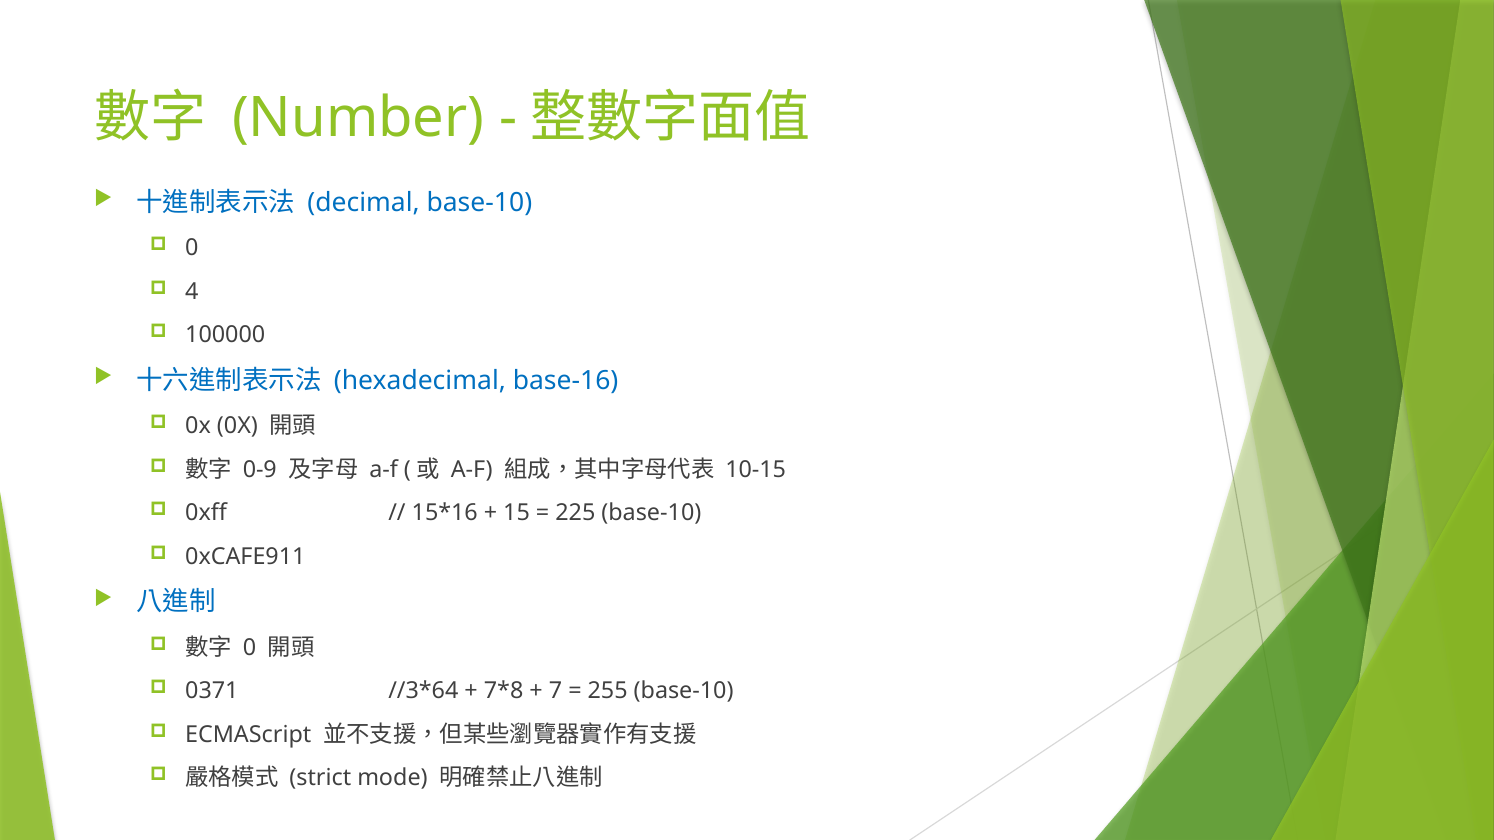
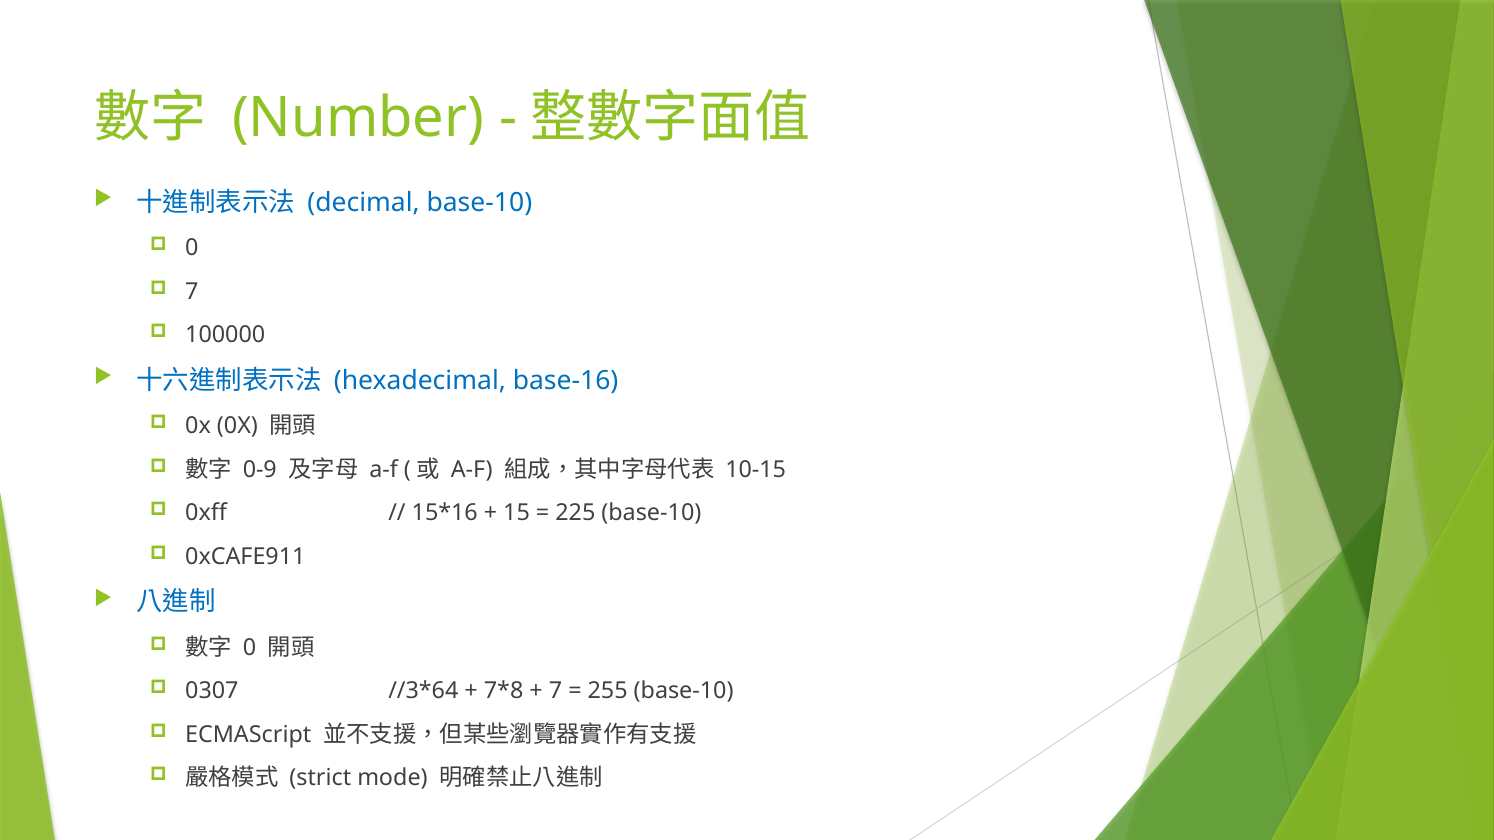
4 at (192, 291): 4 -> 7
0371: 0371 -> 0307
